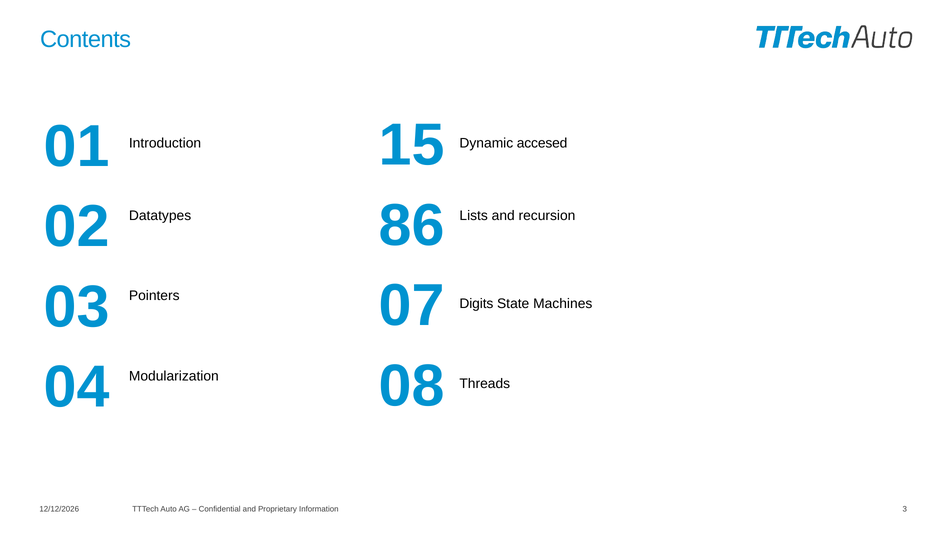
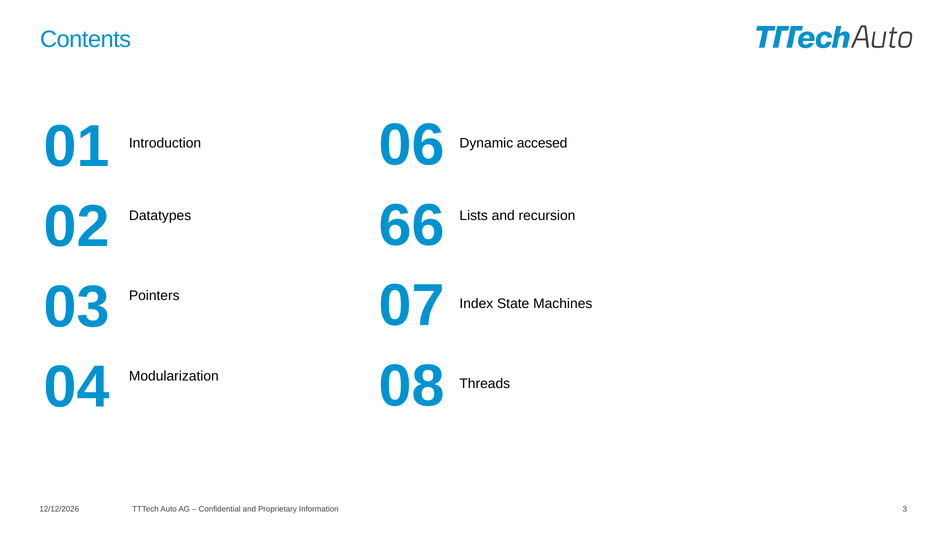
15: 15 -> 06
86: 86 -> 66
Digits: Digits -> Index
